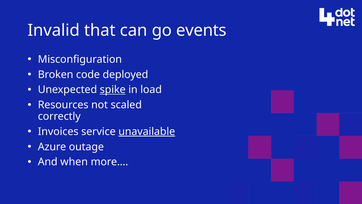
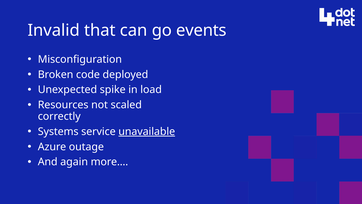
spike underline: present -> none
Invoices: Invoices -> Systems
when: when -> again
